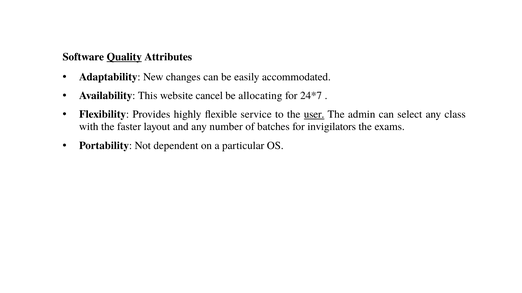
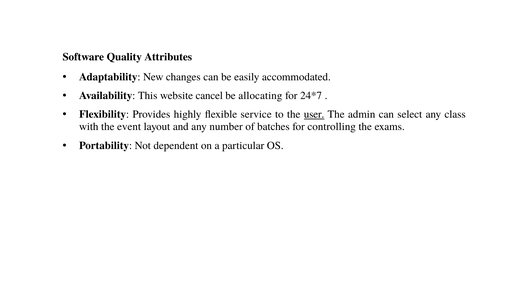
Quality underline: present -> none
faster: faster -> event
invigilators: invigilators -> controlling
